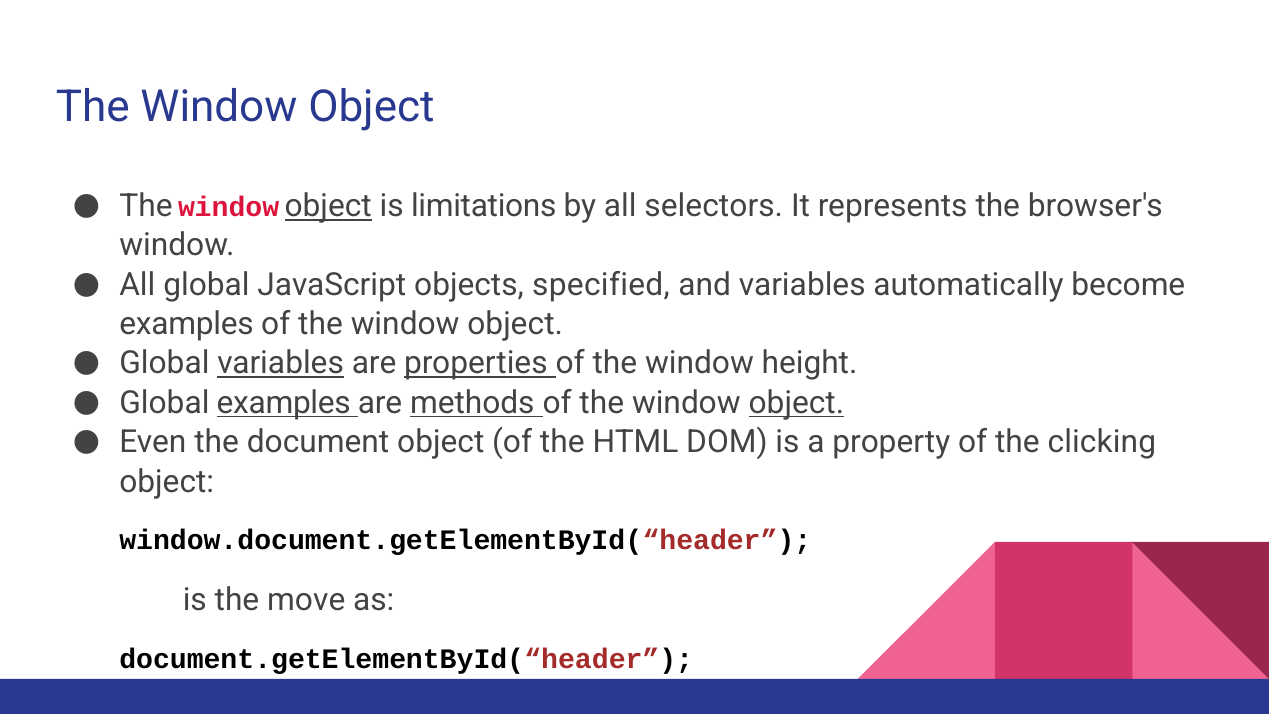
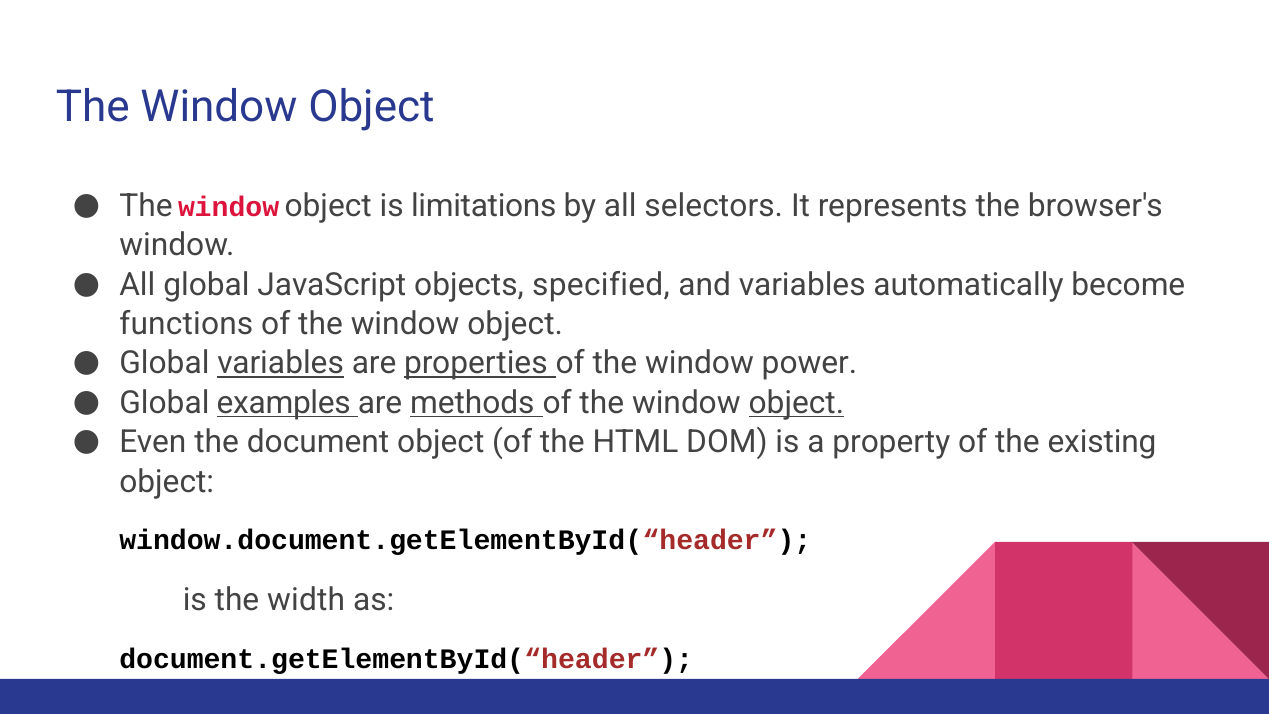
object at (328, 206) underline: present -> none
examples at (187, 324): examples -> functions
height: height -> power
clicking: clicking -> existing
move: move -> width
